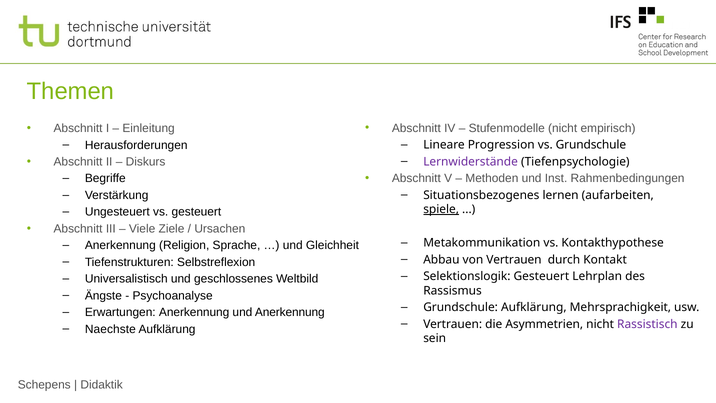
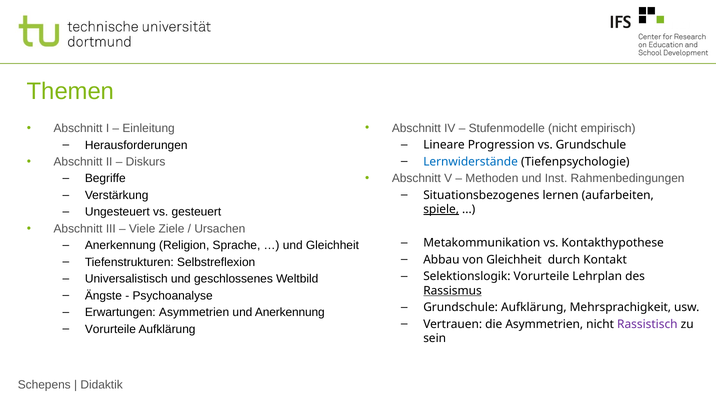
Lernwiderstände colour: purple -> blue
von Vertrauen: Vertrauen -> Gleichheit
Selektionslogik Gesteuert: Gesteuert -> Vorurteile
Rassismus underline: none -> present
Erwartungen Anerkennung: Anerkennung -> Asymmetrien
Naechste at (110, 329): Naechste -> Vorurteile
